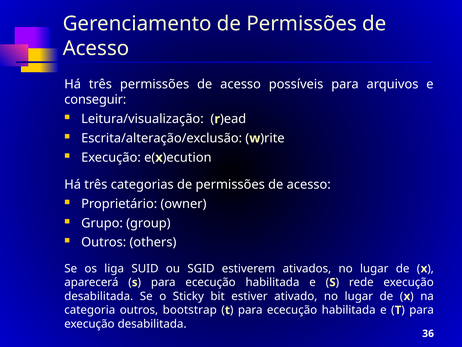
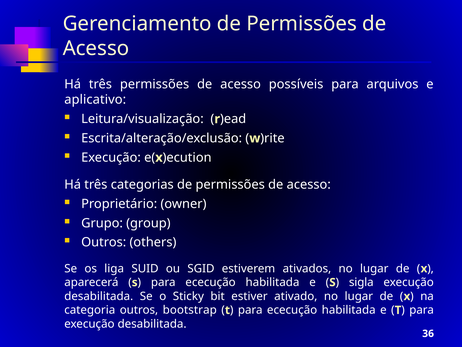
conseguir: conseguir -> aplicativo
rede: rede -> sigla
